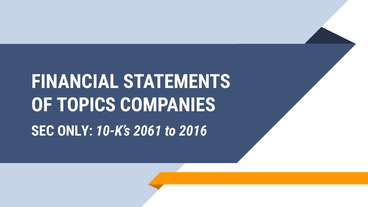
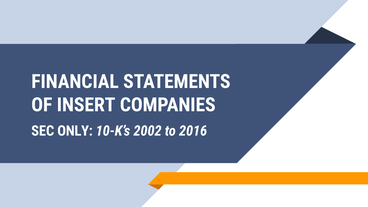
TOPICS: TOPICS -> INSERT
2061: 2061 -> 2002
